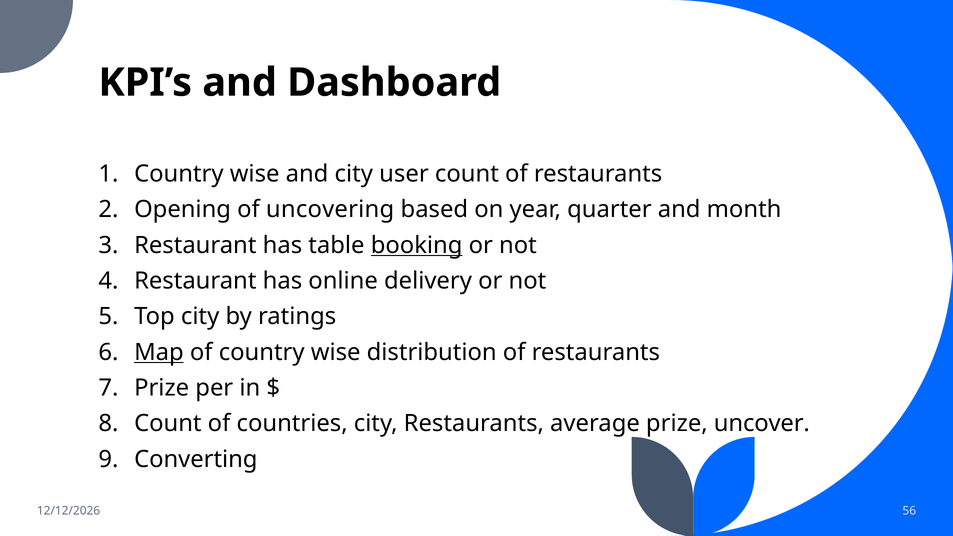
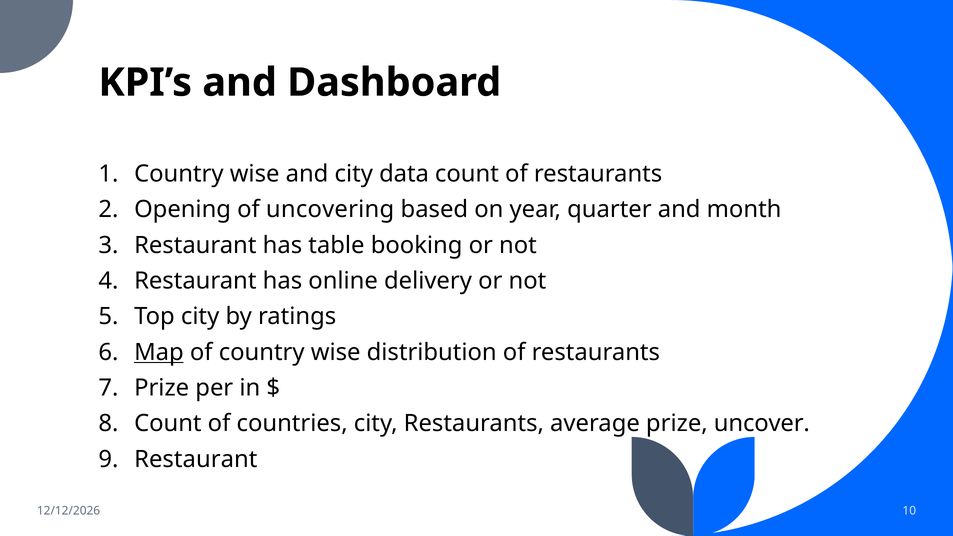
user: user -> data
booking underline: present -> none
Converting at (196, 459): Converting -> Restaurant
56: 56 -> 10
